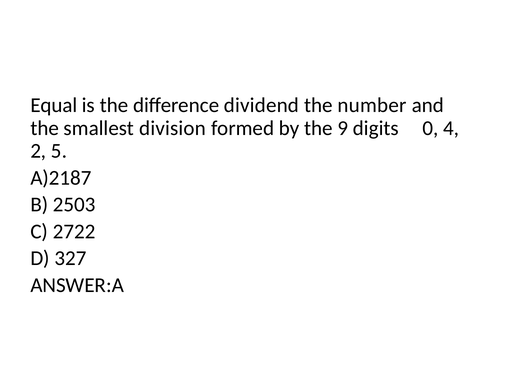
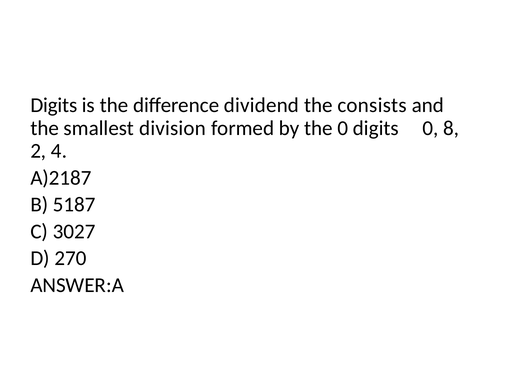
Equal at (54, 105): Equal -> Digits
number: number -> consists
the 9: 9 -> 0
4: 4 -> 8
5: 5 -> 4
2503: 2503 -> 5187
2722: 2722 -> 3027
327: 327 -> 270
